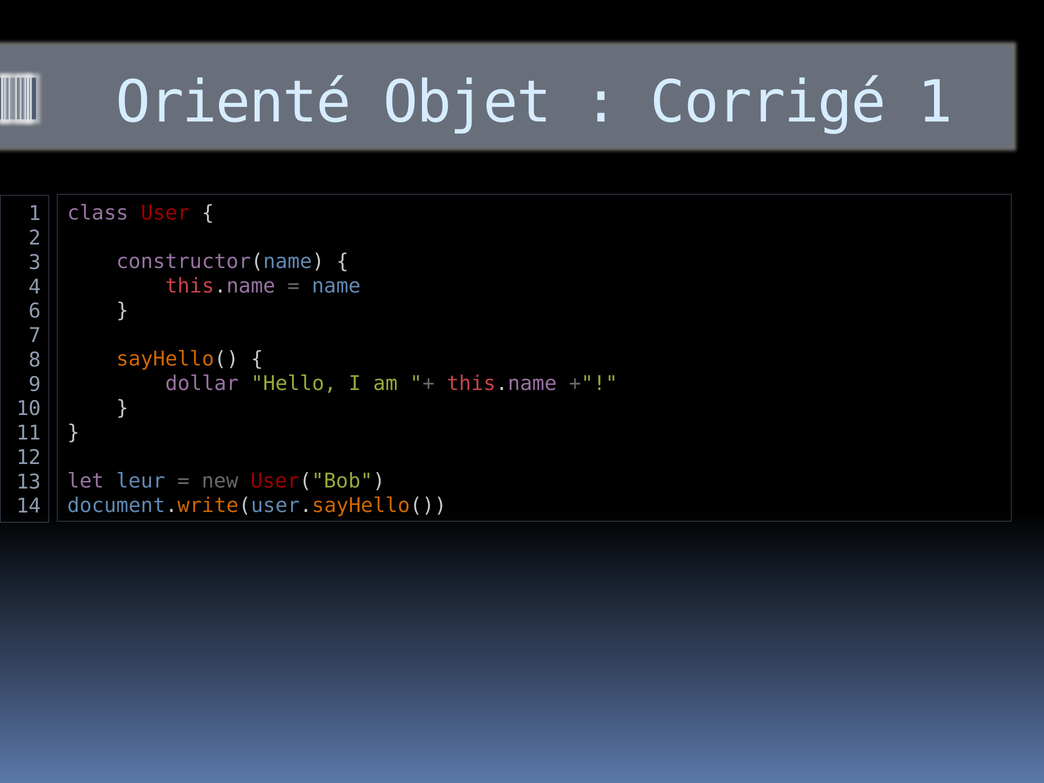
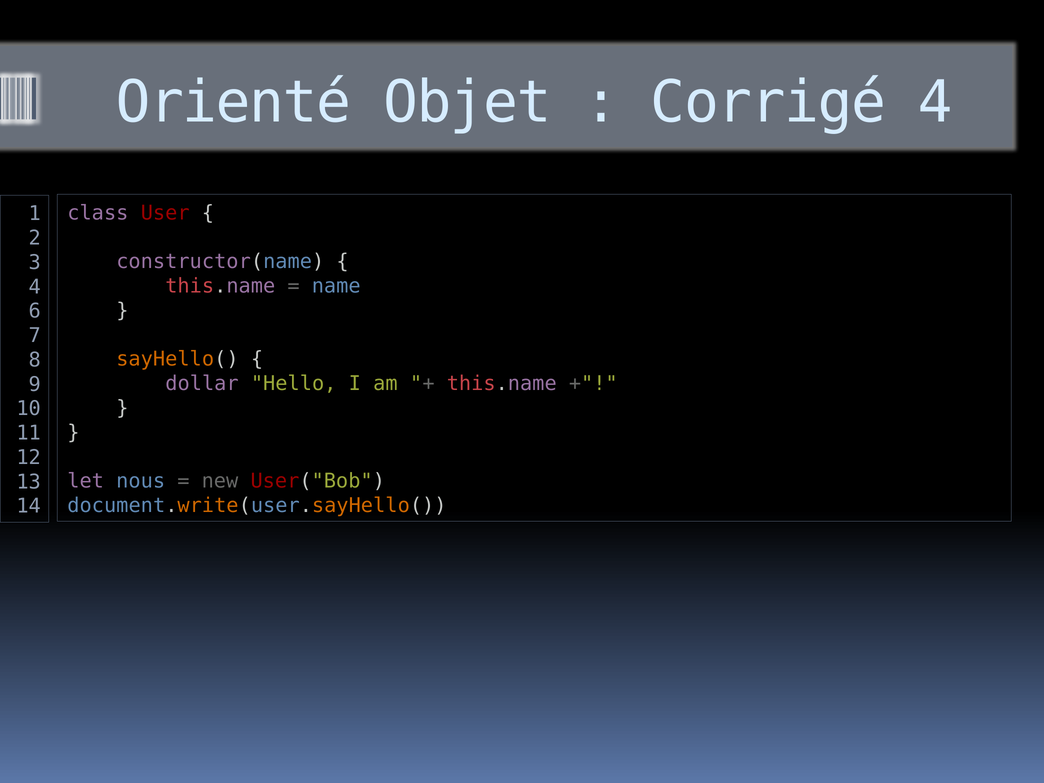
Corrigé 1: 1 -> 4
leur: leur -> nous
